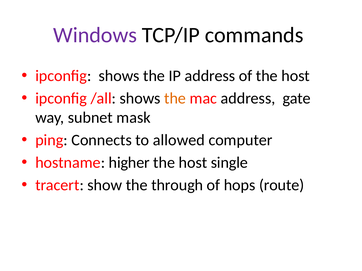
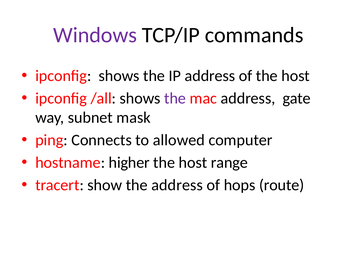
the at (175, 98) colour: orange -> purple
single: single -> range
the through: through -> address
